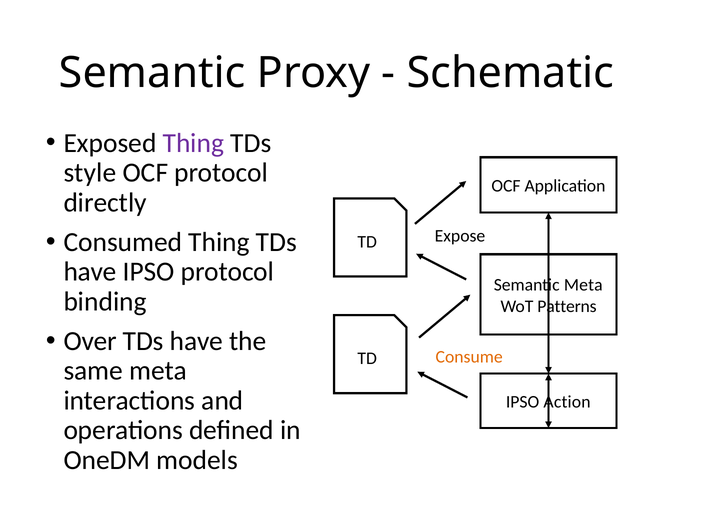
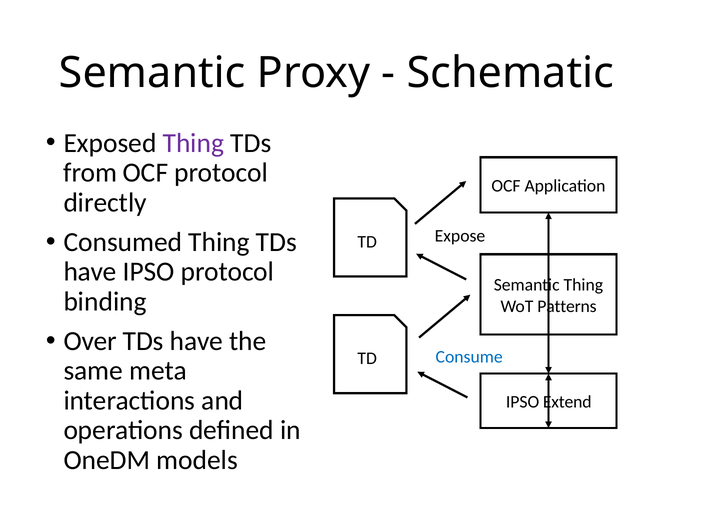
style: style -> from
Semantic Meta: Meta -> Thing
Consume colour: orange -> blue
Action: Action -> Extend
